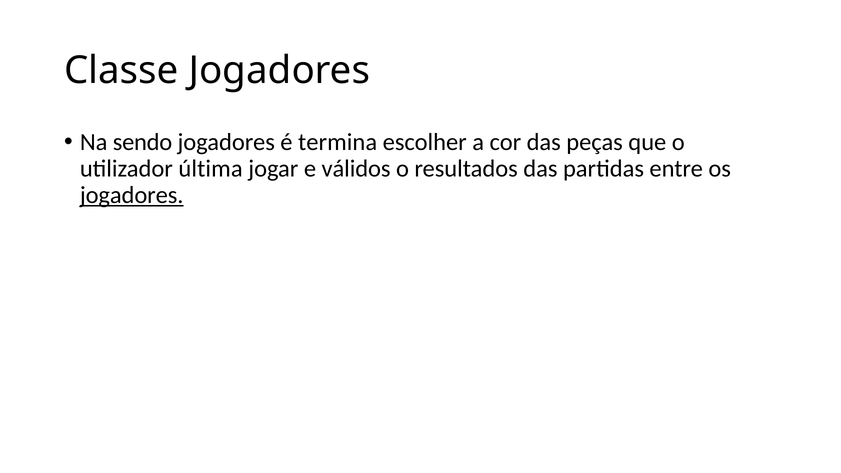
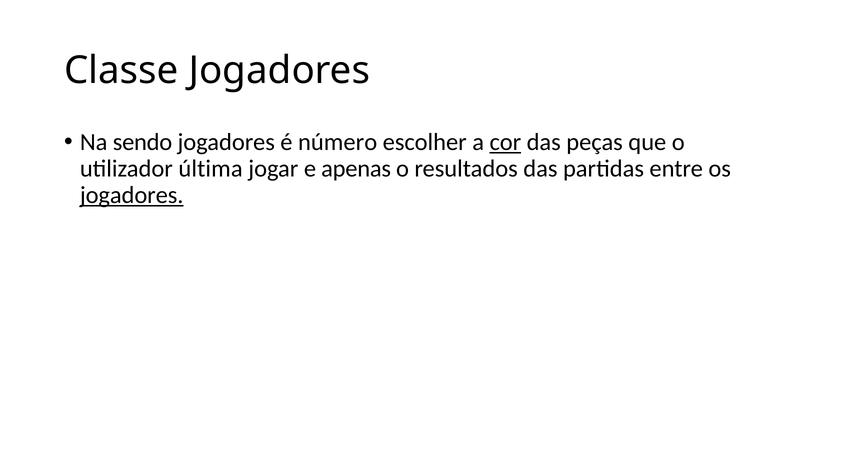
termina: termina -> número
cor underline: none -> present
válidos: válidos -> apenas
